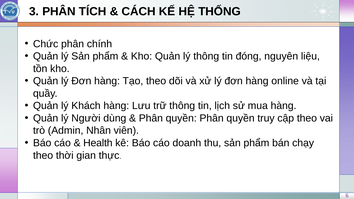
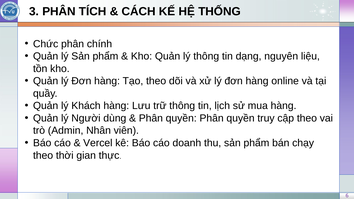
đóng: đóng -> dạng
Health: Health -> Vercel
